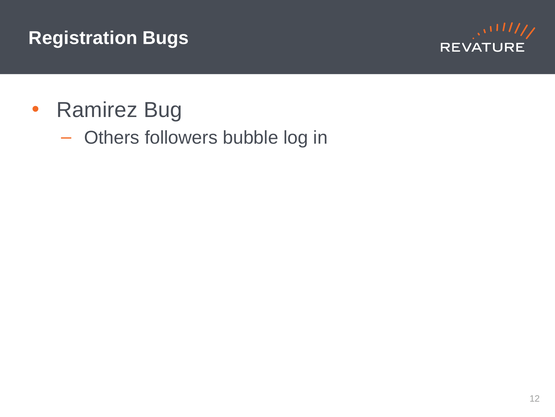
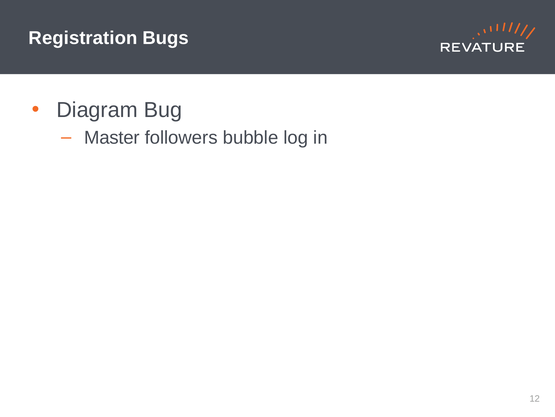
Ramirez: Ramirez -> Diagram
Others: Others -> Master
